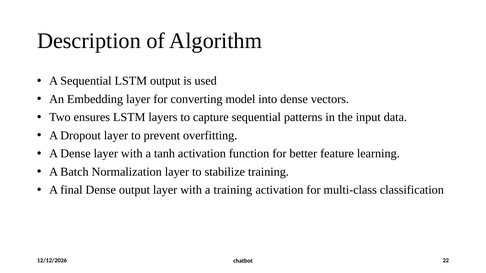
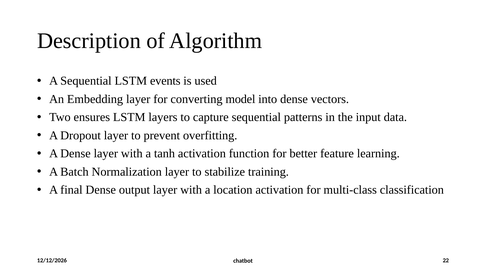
LSTM output: output -> events
a training: training -> location
